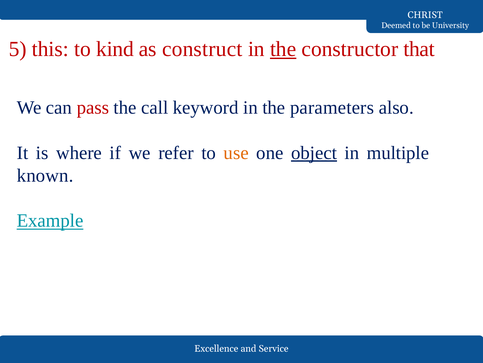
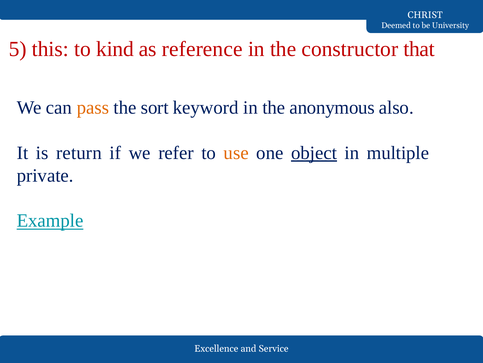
construct: construct -> reference
the at (283, 49) underline: present -> none
pass colour: red -> orange
call: call -> sort
parameters: parameters -> anonymous
where: where -> return
known: known -> private
